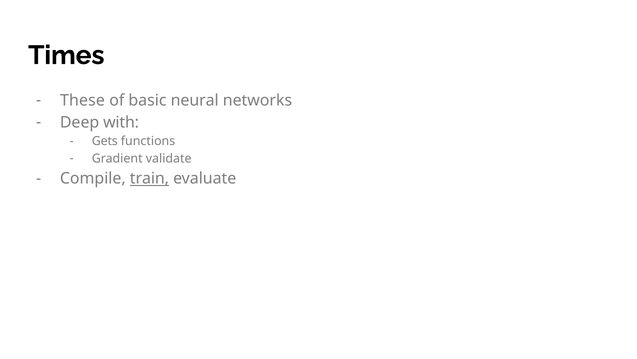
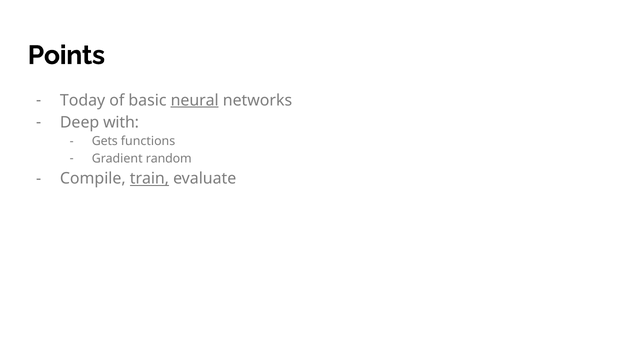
Times: Times -> Points
These: These -> Today
neural underline: none -> present
validate: validate -> random
